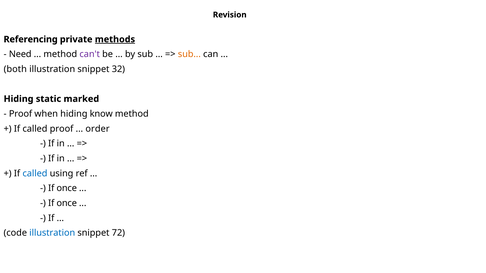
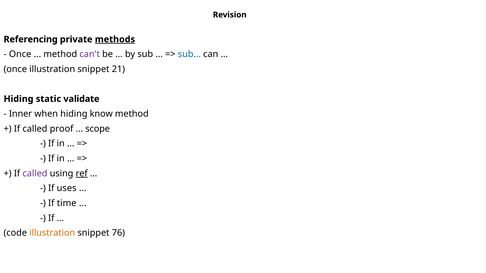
Need at (20, 54): Need -> Once
sub at (189, 54) colour: orange -> blue
both at (15, 69): both -> once
32: 32 -> 21
marked: marked -> validate
Proof at (21, 114): Proof -> Inner
order: order -> scope
called at (35, 174) colour: blue -> purple
ref underline: none -> present
once at (67, 188): once -> uses
once at (67, 203): once -> time
illustration at (52, 233) colour: blue -> orange
72: 72 -> 76
